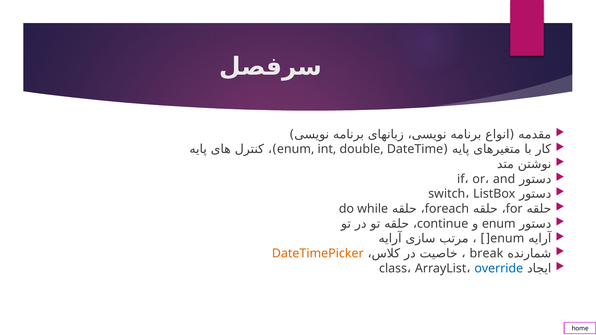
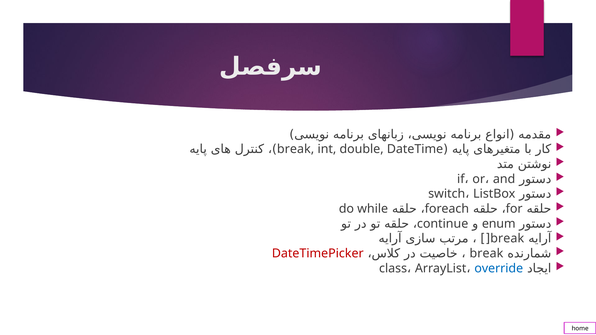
enum at (296, 149): enum -> break
enum at (507, 239): enum -> break
DateTimePicker colour: orange -> red
